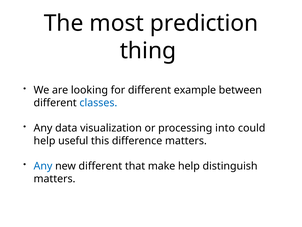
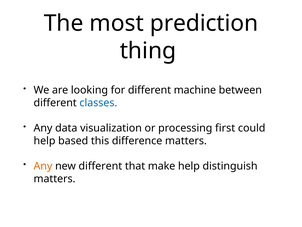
example: example -> machine
into: into -> first
useful: useful -> based
Any at (43, 166) colour: blue -> orange
